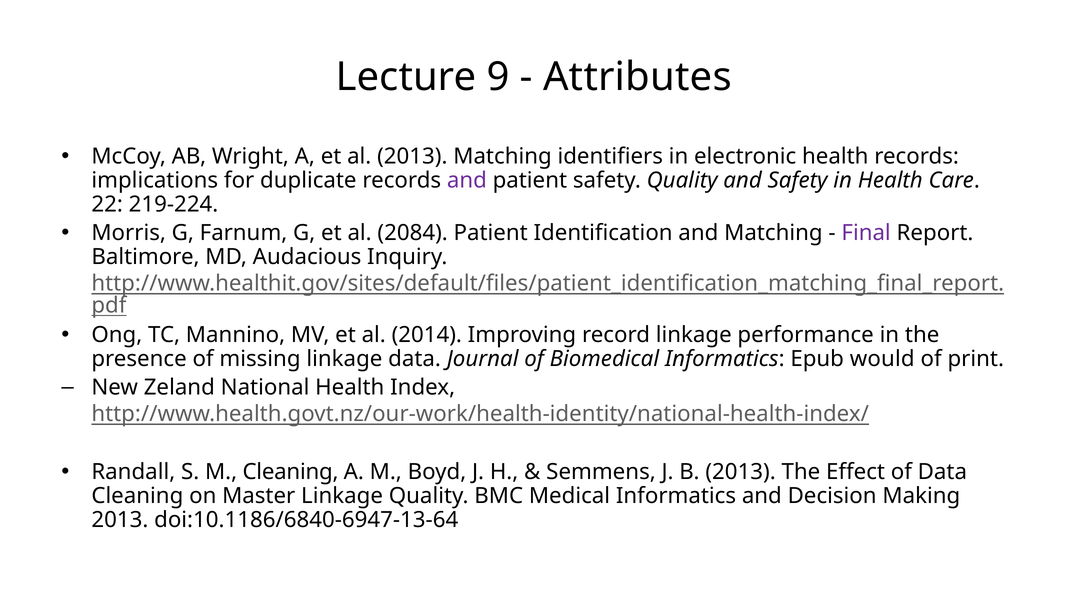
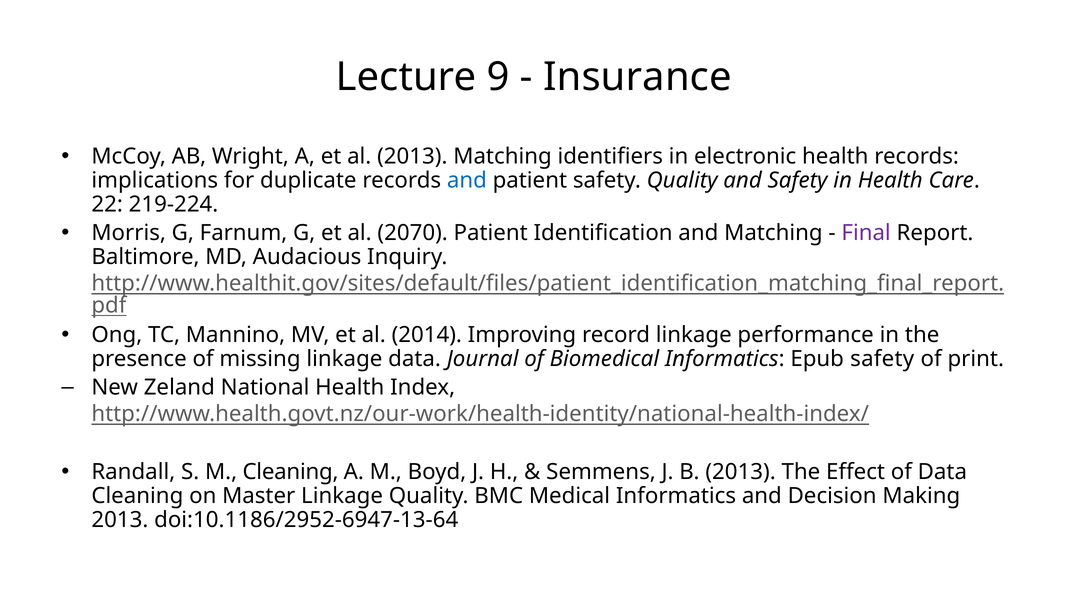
Attributes: Attributes -> Insurance
and at (467, 180) colour: purple -> blue
2084: 2084 -> 2070
Epub would: would -> safety
doi:10.1186/6840-6947-13-64: doi:10.1186/6840-6947-13-64 -> doi:10.1186/2952-6947-13-64
